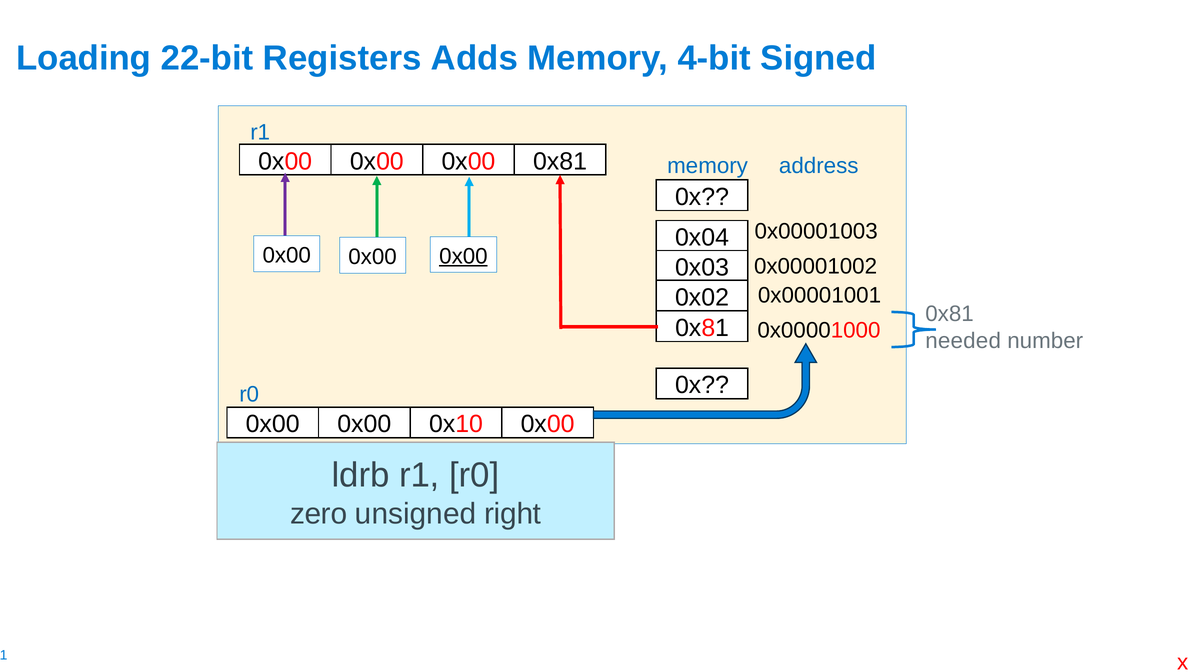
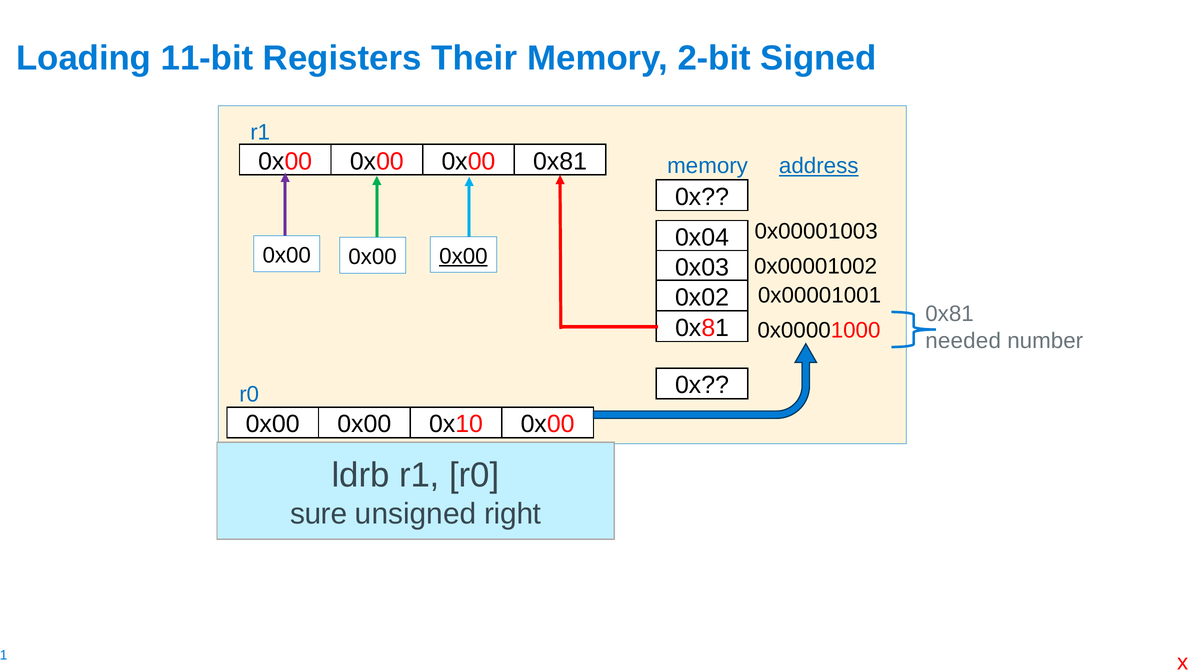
22-bit: 22-bit -> 11-bit
Adds: Adds -> Their
4-bit: 4-bit -> 2-bit
address underline: none -> present
zero: zero -> sure
